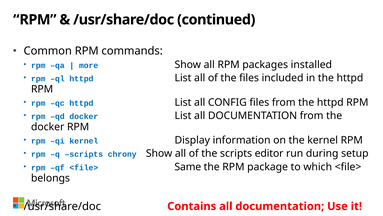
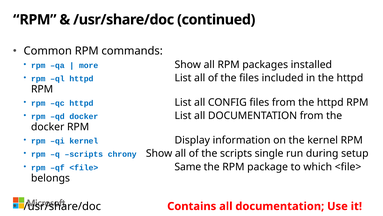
editor: editor -> single
